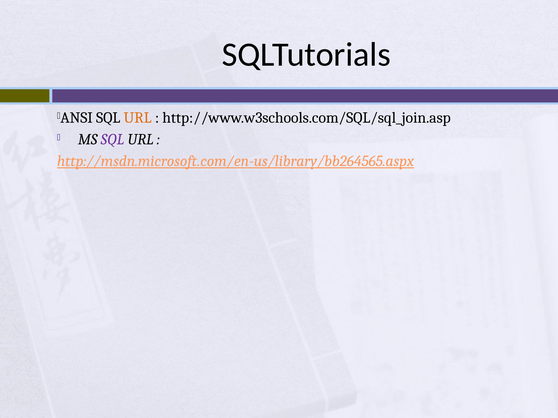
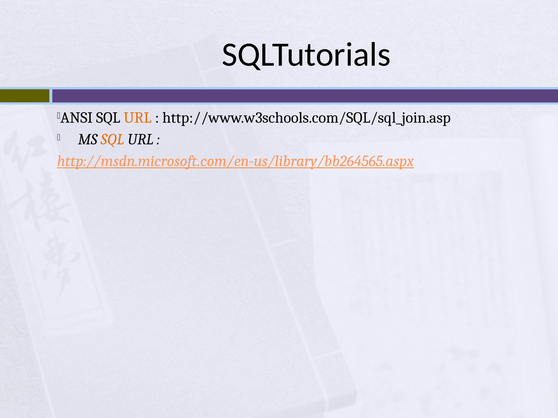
SQL at (112, 140) colour: purple -> orange
